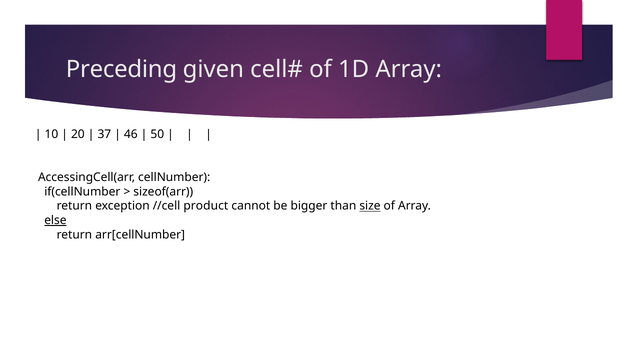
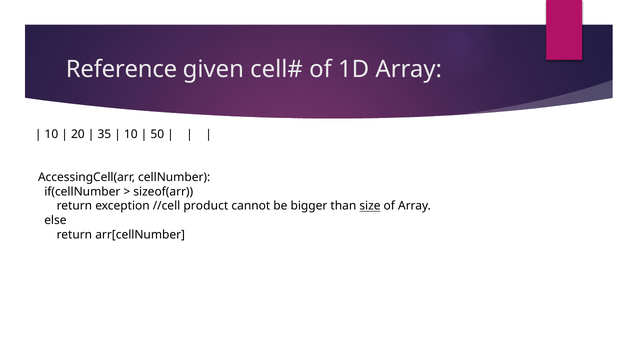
Preceding: Preceding -> Reference
37: 37 -> 35
46 at (131, 134): 46 -> 10
else underline: present -> none
